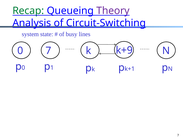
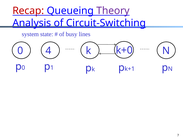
Recap colour: green -> red
k+9: k+9 -> k+0
0 7: 7 -> 4
